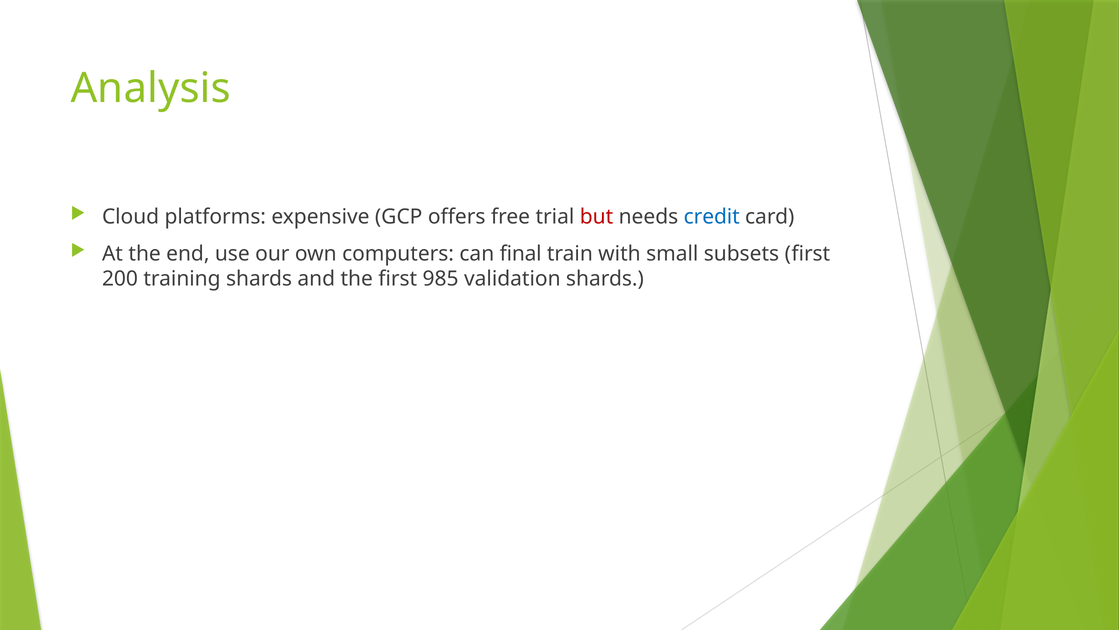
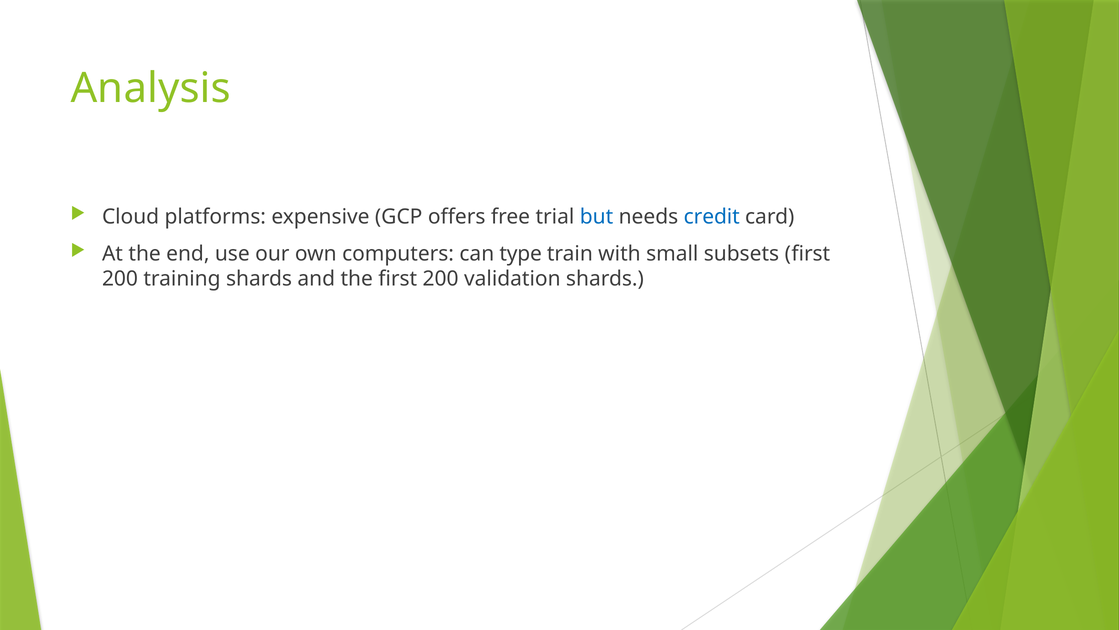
but colour: red -> blue
final: final -> type
the first 985: 985 -> 200
